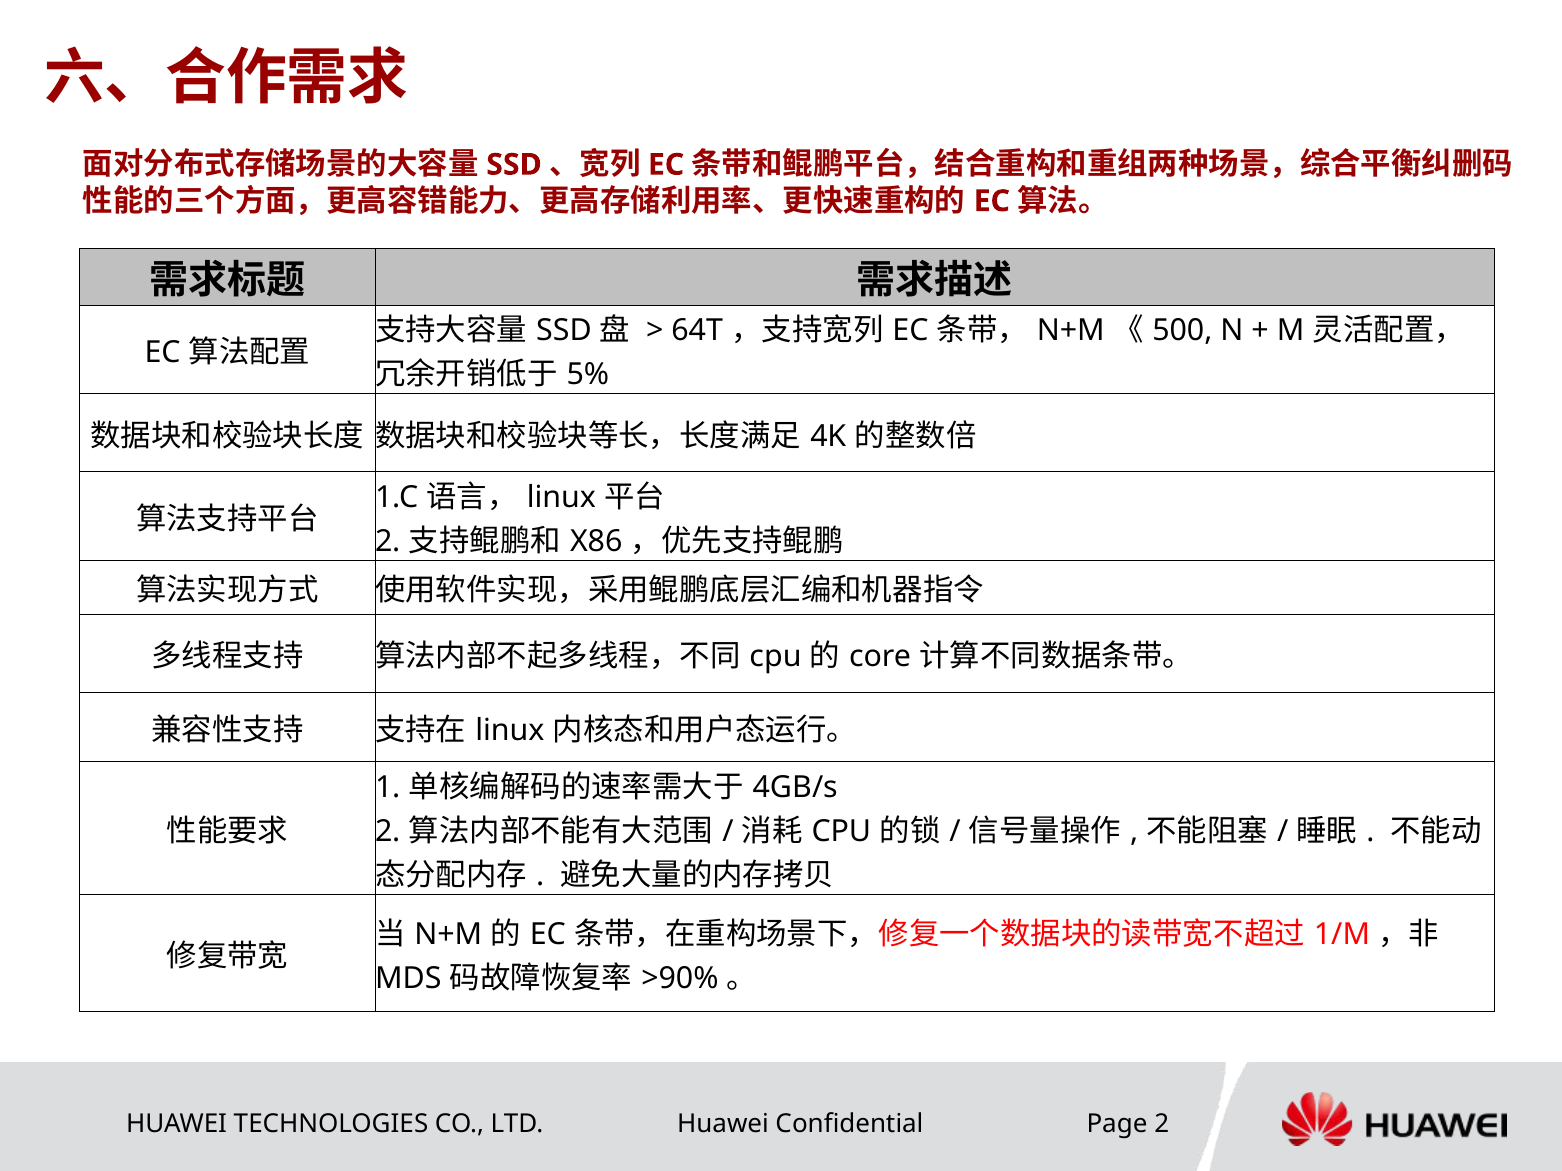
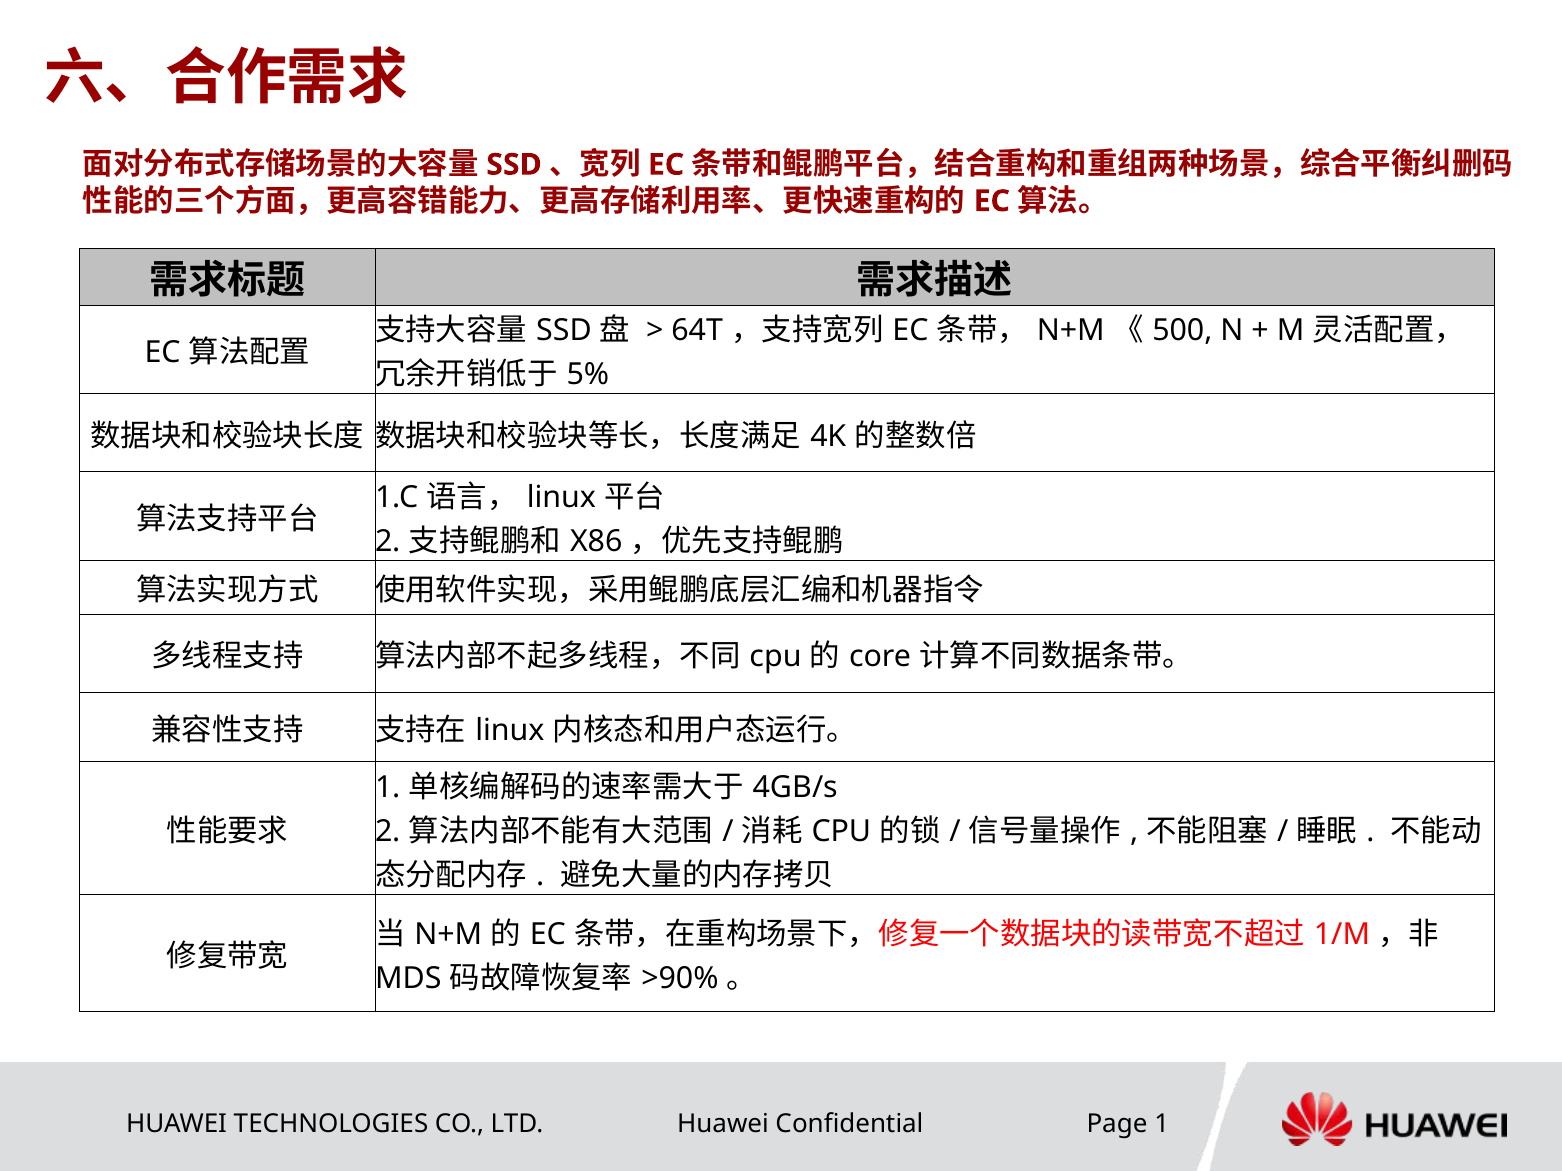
Page 2: 2 -> 1
